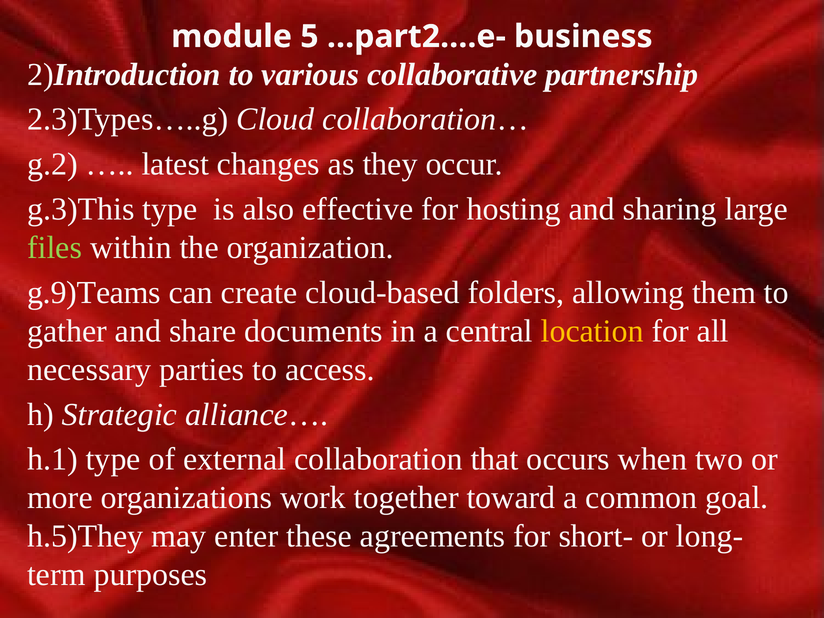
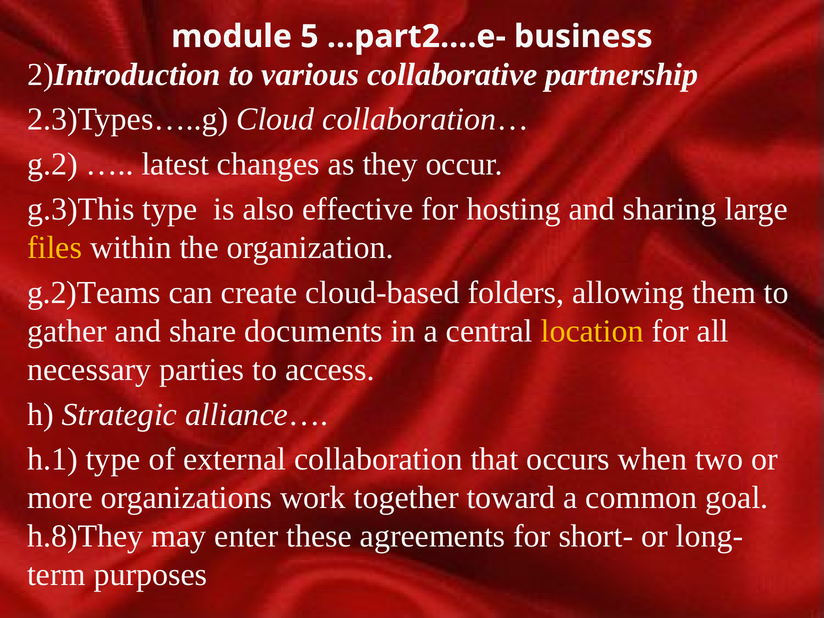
files colour: light green -> yellow
g.9)Teams: g.9)Teams -> g.2)Teams
h.5)They: h.5)They -> h.8)They
